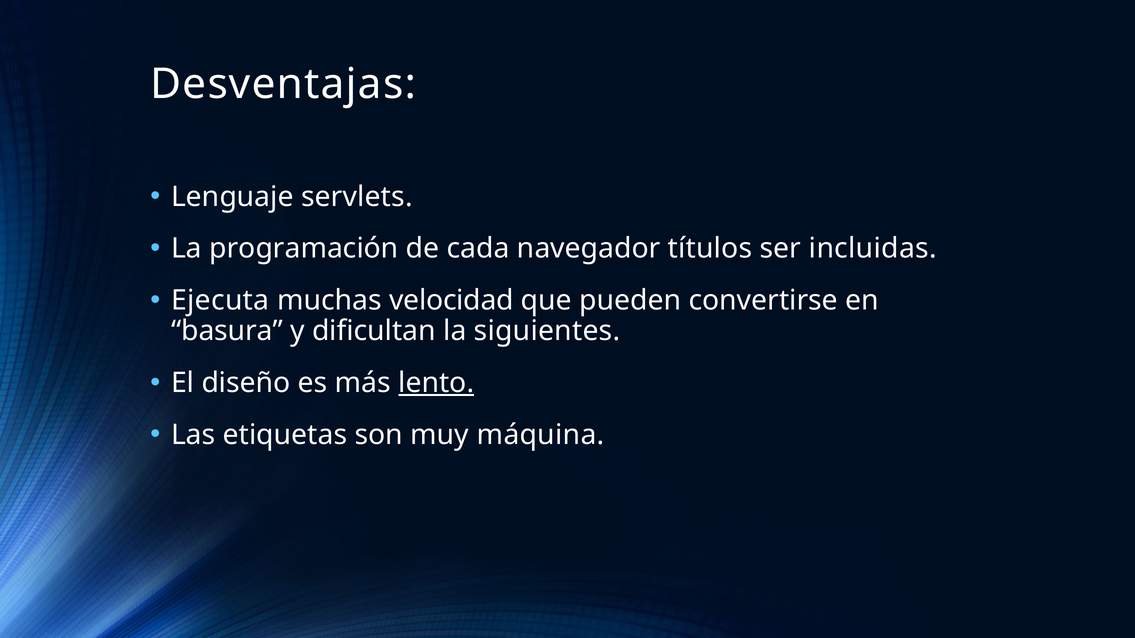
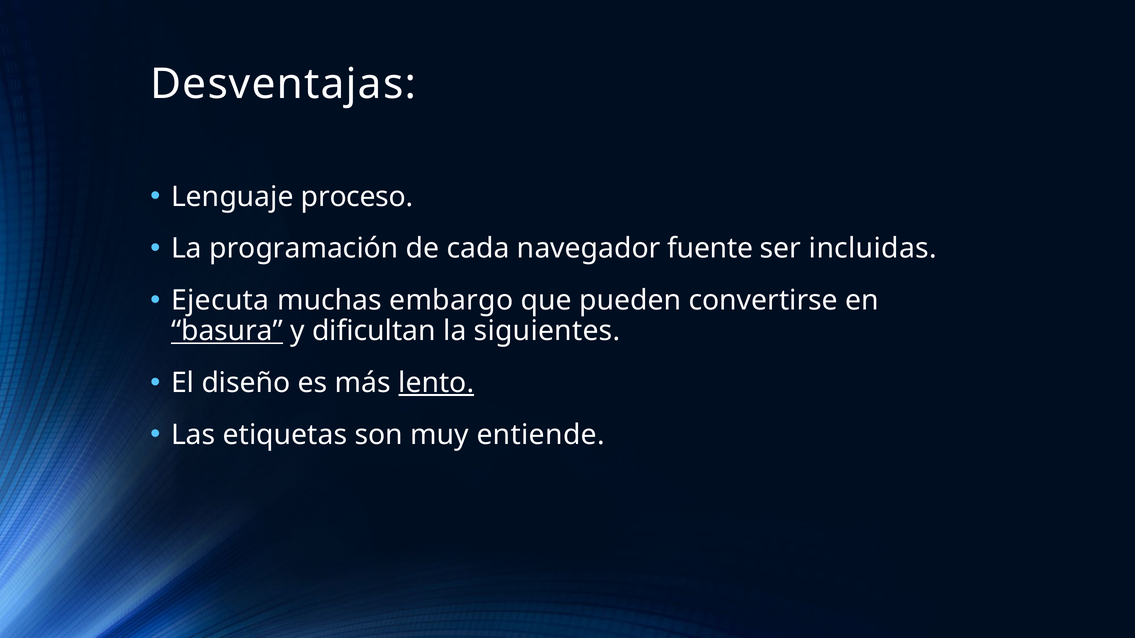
servlets: servlets -> proceso
títulos: títulos -> fuente
velocidad: velocidad -> embargo
basura underline: none -> present
máquina: máquina -> entiende
